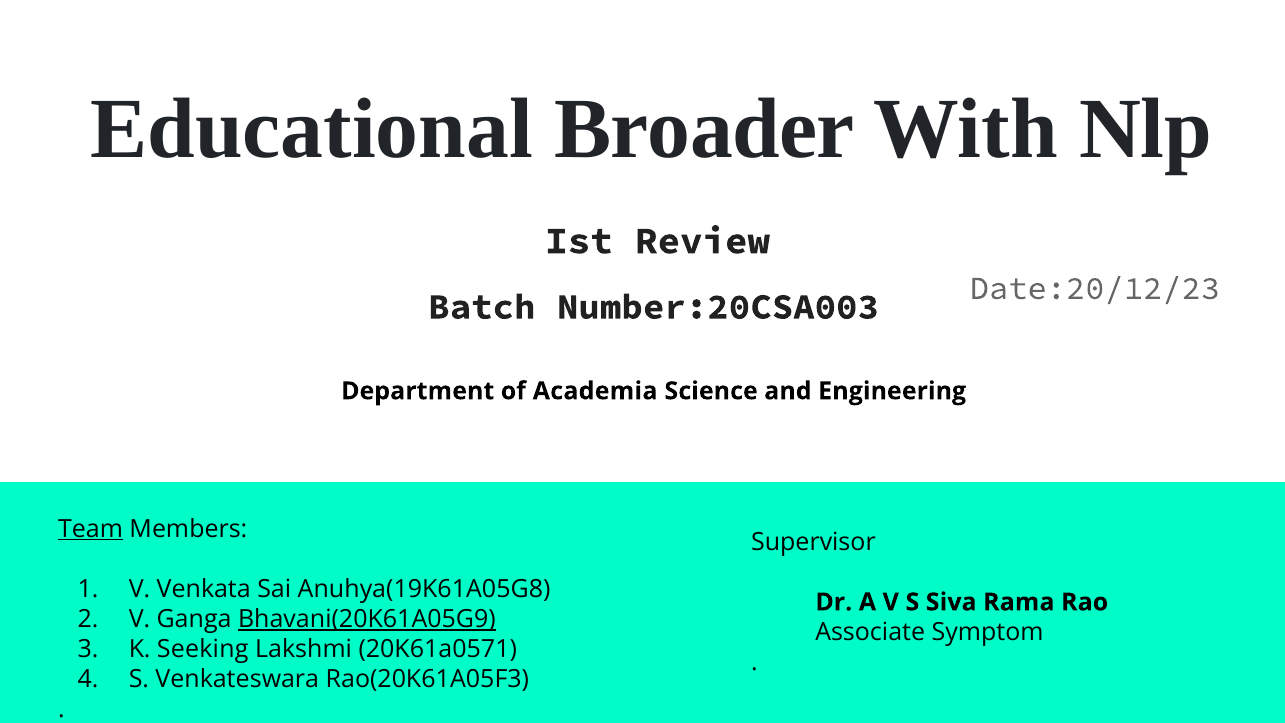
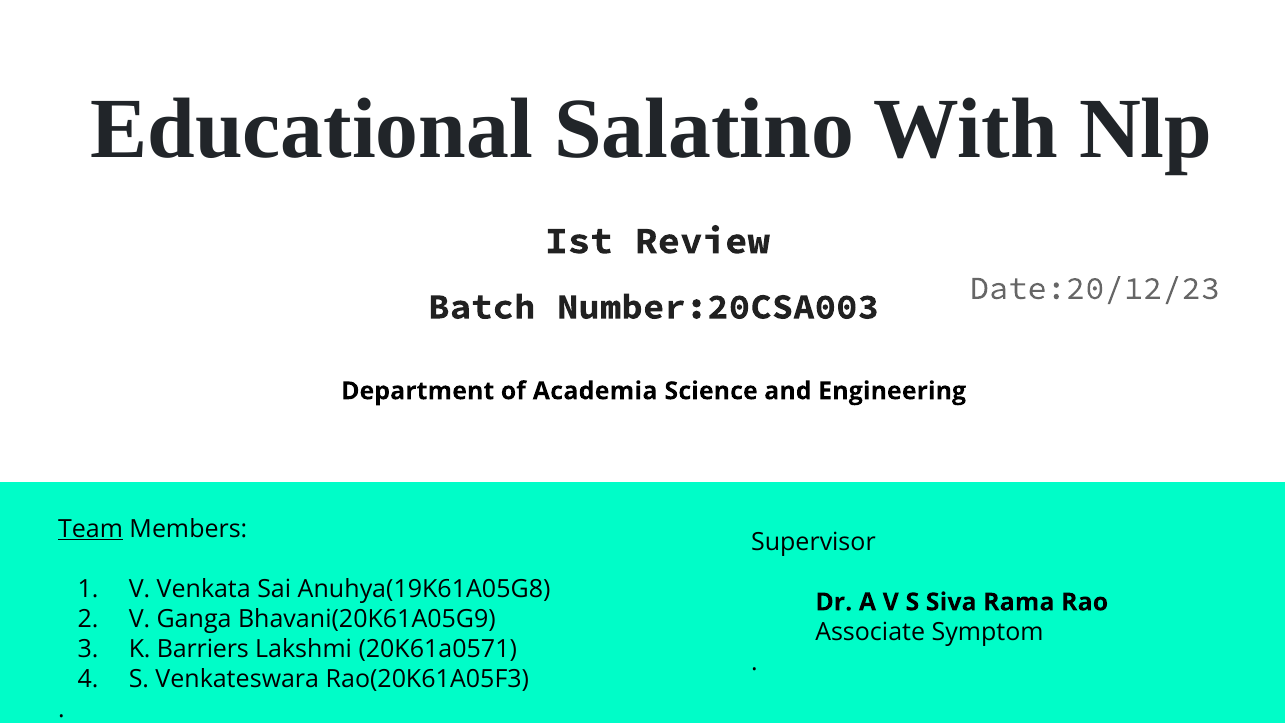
Broader: Broader -> Salatino
Bhavani(20K61A05G9 underline: present -> none
Seeking: Seeking -> Barriers
